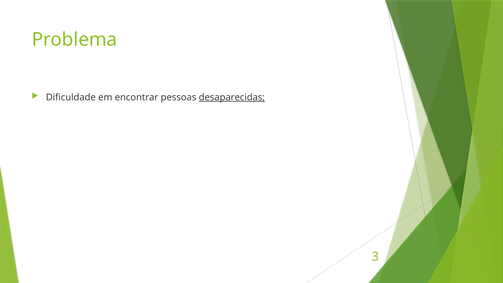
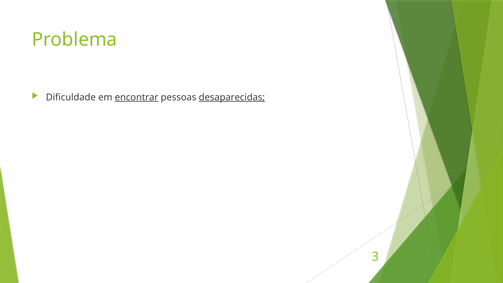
encontrar underline: none -> present
